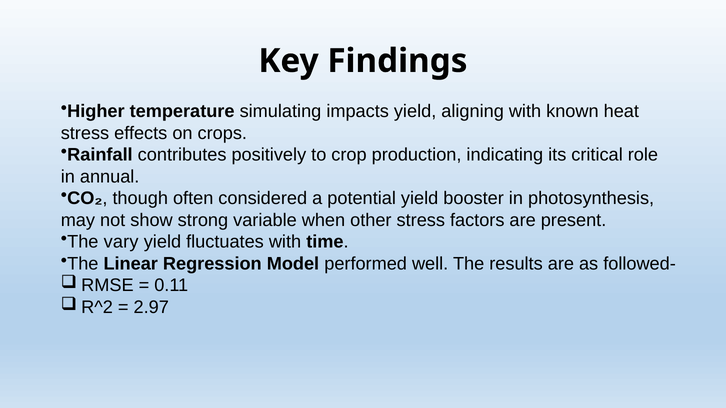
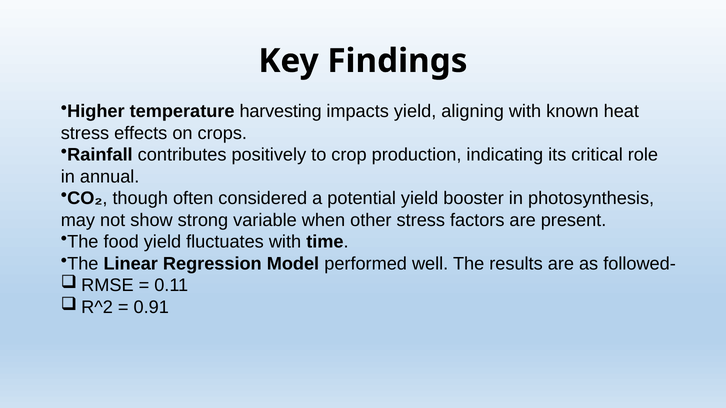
simulating: simulating -> harvesting
vary: vary -> food
2.97: 2.97 -> 0.91
